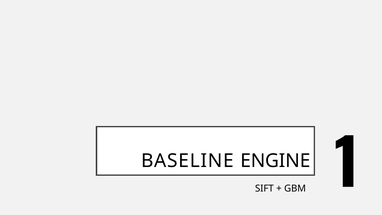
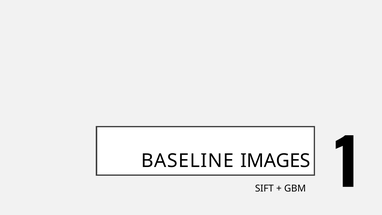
ENGINE: ENGINE -> IMAGES
